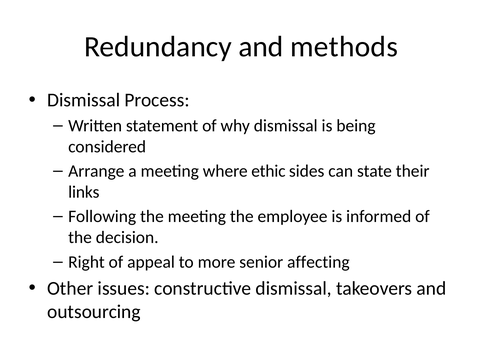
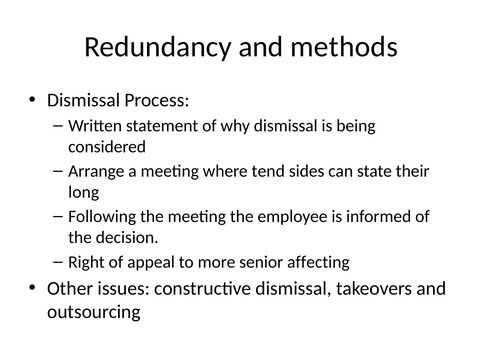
ethic: ethic -> tend
links: links -> long
